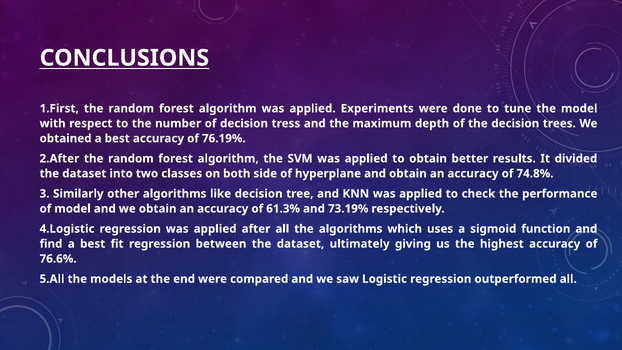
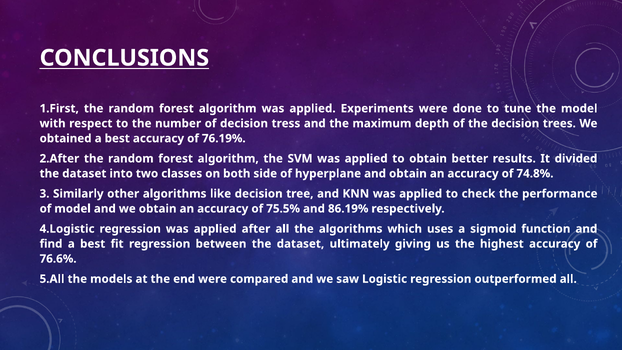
61.3%: 61.3% -> 75.5%
73.19%: 73.19% -> 86.19%
